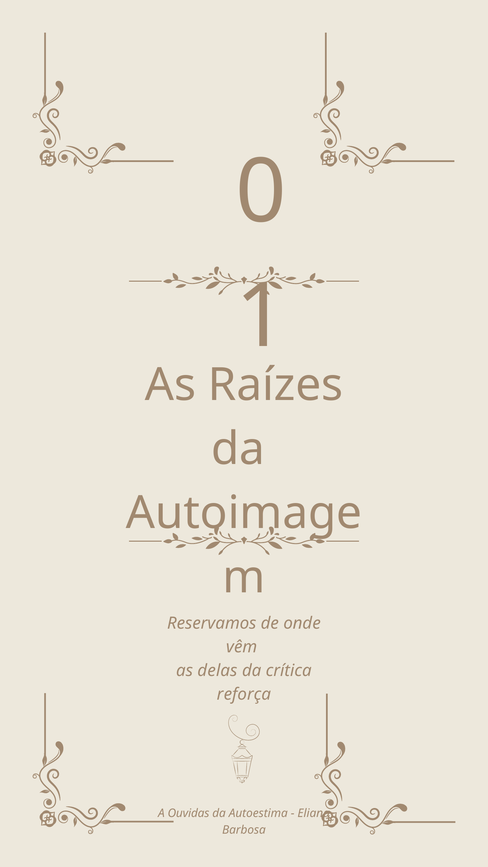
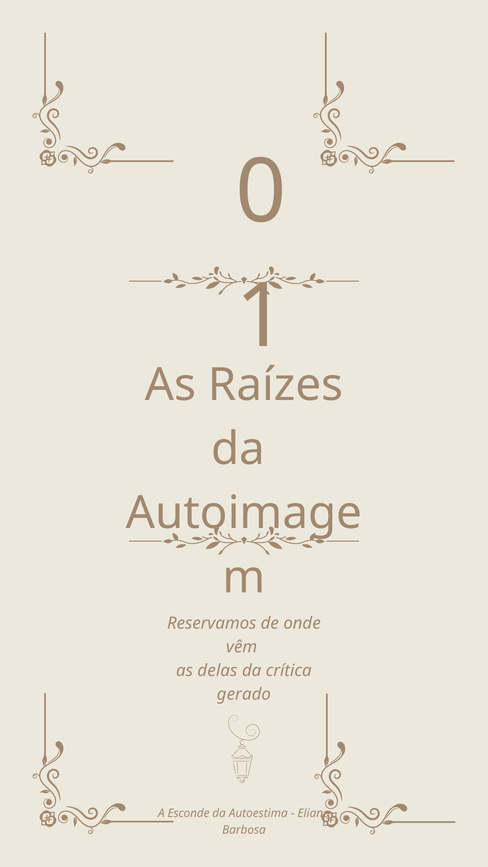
reforça: reforça -> gerado
Ouvidas: Ouvidas -> Esconde
